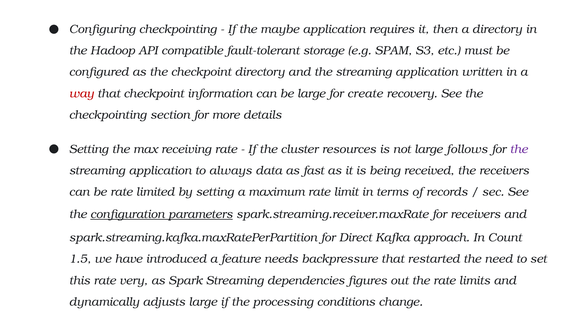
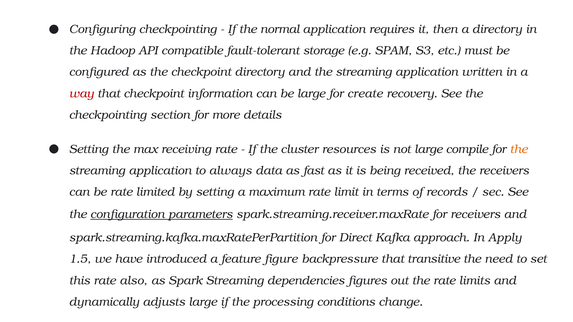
maybe: maybe -> normal
follows: follows -> compile
the at (519, 149) colour: purple -> orange
Count: Count -> Apply
needs: needs -> figure
restarted: restarted -> transitive
very: very -> also
